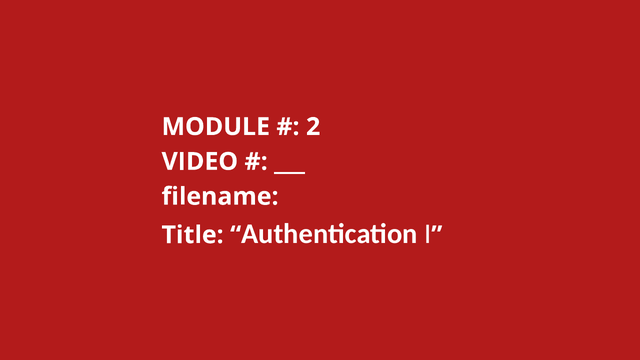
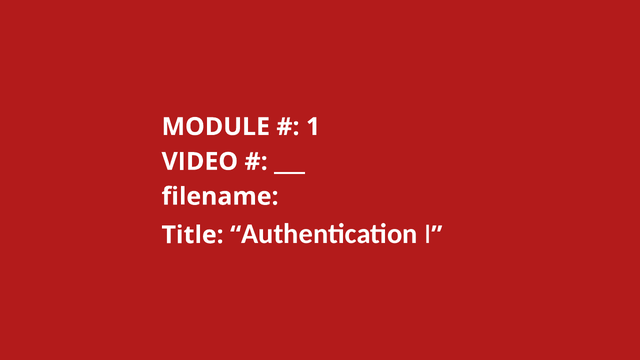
2: 2 -> 1
